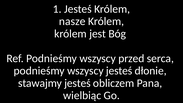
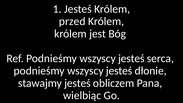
nasze: nasze -> przed
Ref Podnieśmy wszyscy przed: przed -> jesteś
